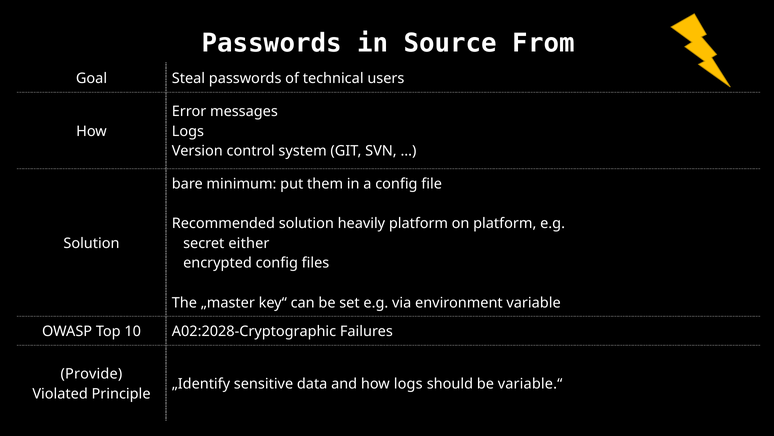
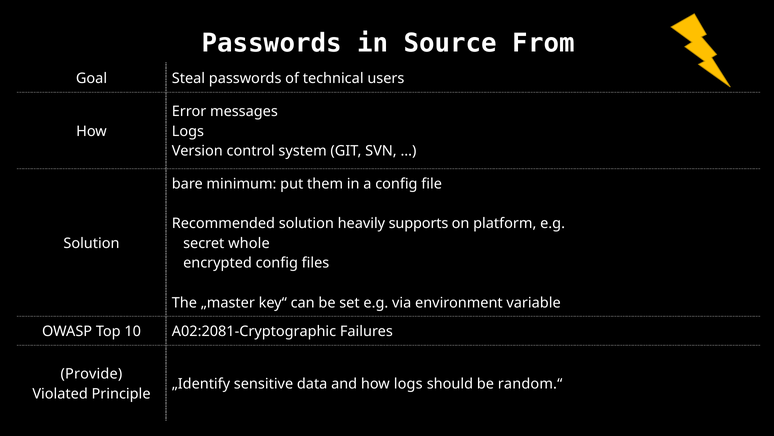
heavily platform: platform -> supports
either: either -> whole
A02:2028-Cryptographic: A02:2028-Cryptographic -> A02:2081-Cryptographic
variable.“: variable.“ -> random.“
